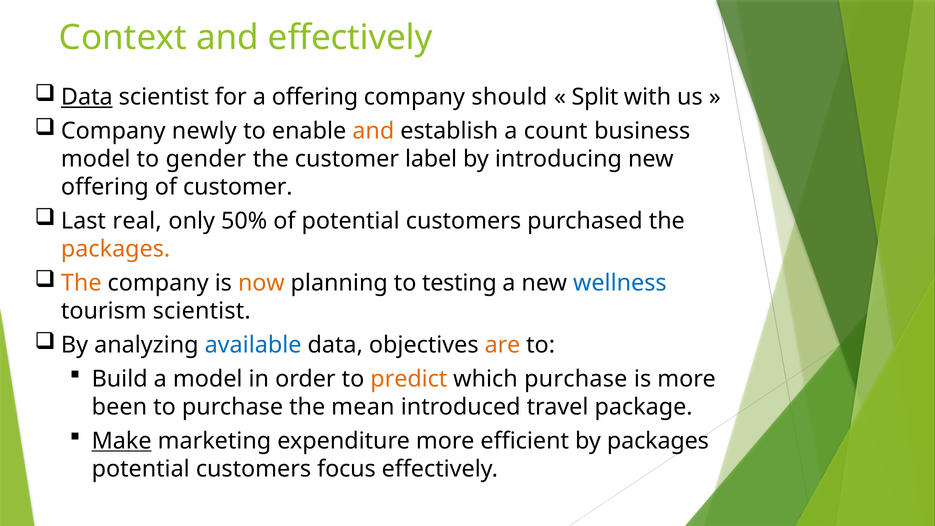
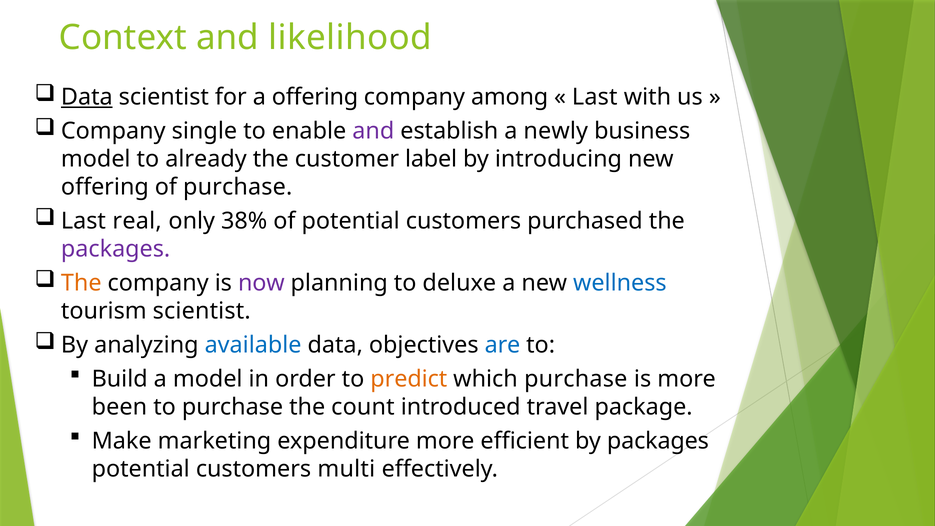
and effectively: effectively -> likelihood
should: should -> among
Split at (595, 97): Split -> Last
newly: newly -> single
and at (373, 131) colour: orange -> purple
count: count -> newly
gender: gender -> already
of customer: customer -> purchase
50%: 50% -> 38%
packages at (116, 249) colour: orange -> purple
now colour: orange -> purple
testing: testing -> deluxe
are colour: orange -> blue
mean: mean -> count
Make underline: present -> none
focus: focus -> multi
